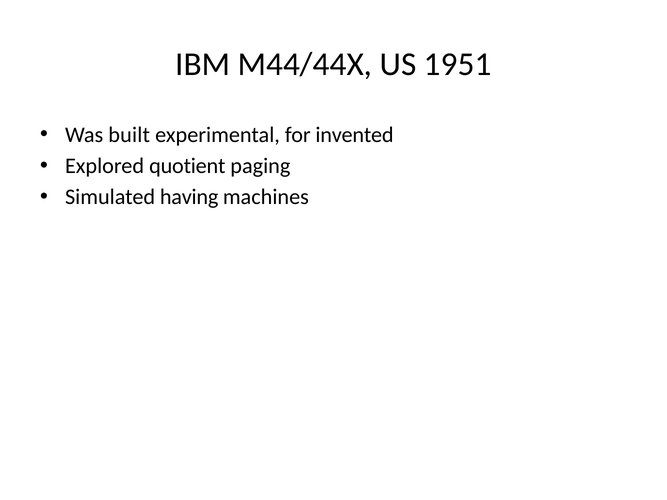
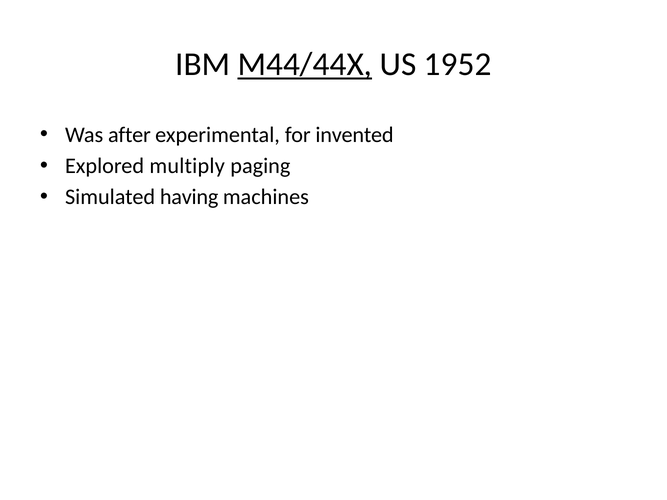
M44/44X underline: none -> present
1951: 1951 -> 1952
built: built -> after
quotient: quotient -> multiply
